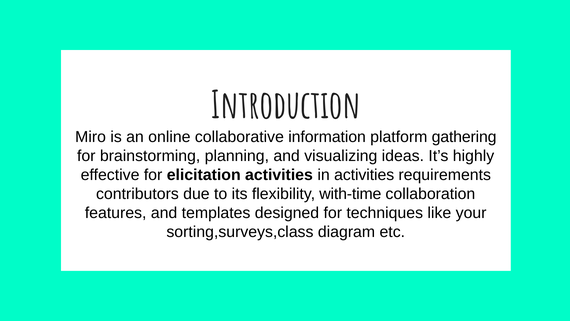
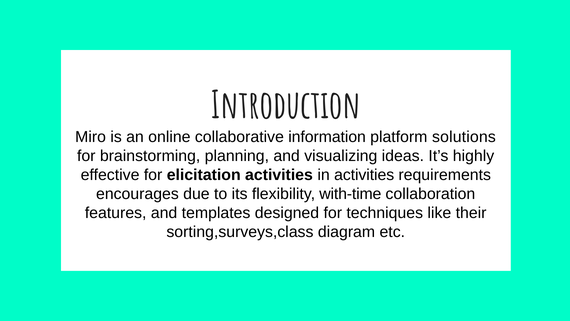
gathering: gathering -> solutions
contributors: contributors -> encourages
your: your -> their
